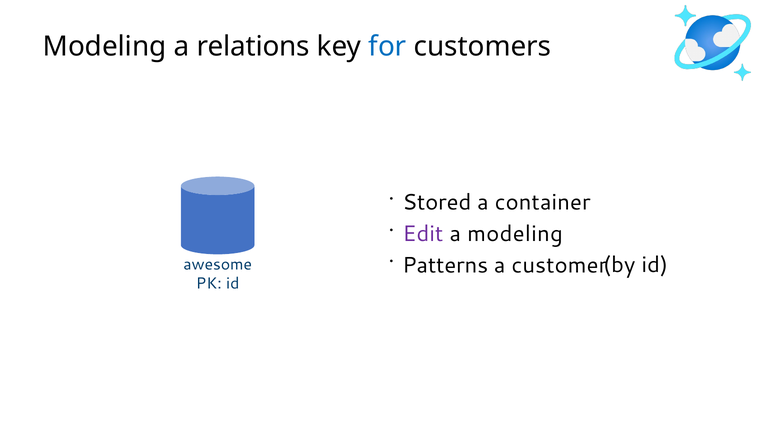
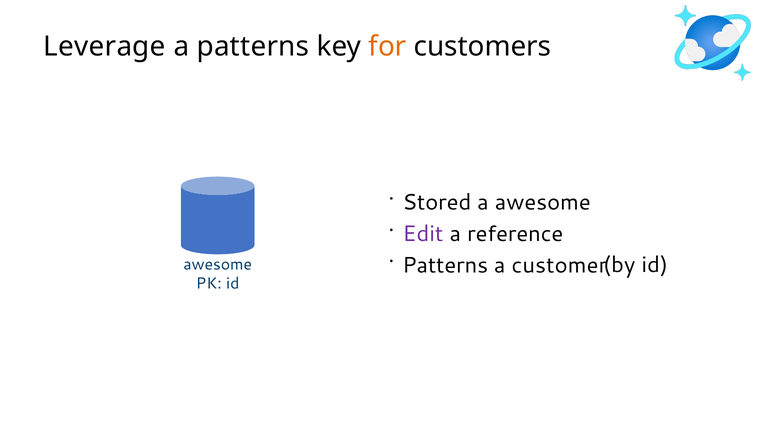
Modeling at (105, 47): Modeling -> Leverage
a relations: relations -> patterns
for colour: blue -> orange
a container: container -> awesome
a modeling: modeling -> reference
